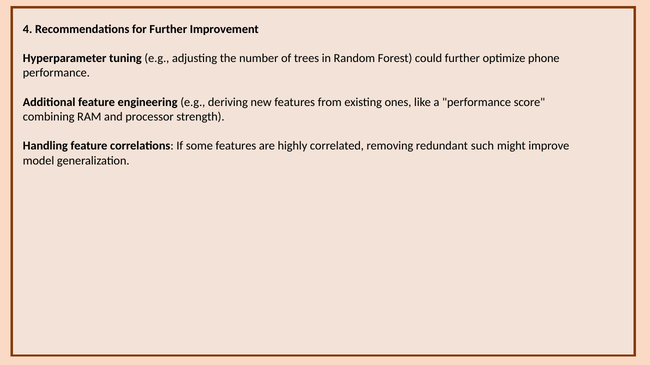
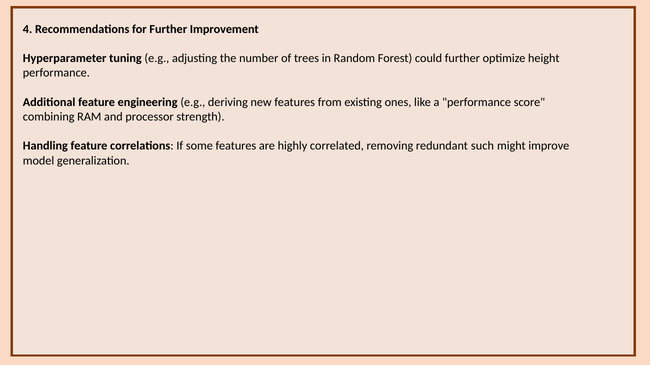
phone: phone -> height
